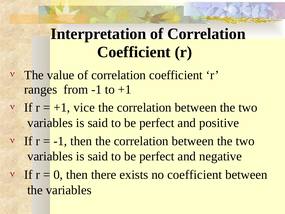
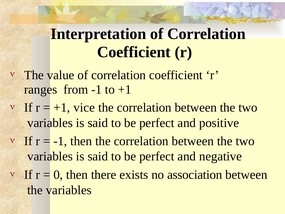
no coefficient: coefficient -> association
